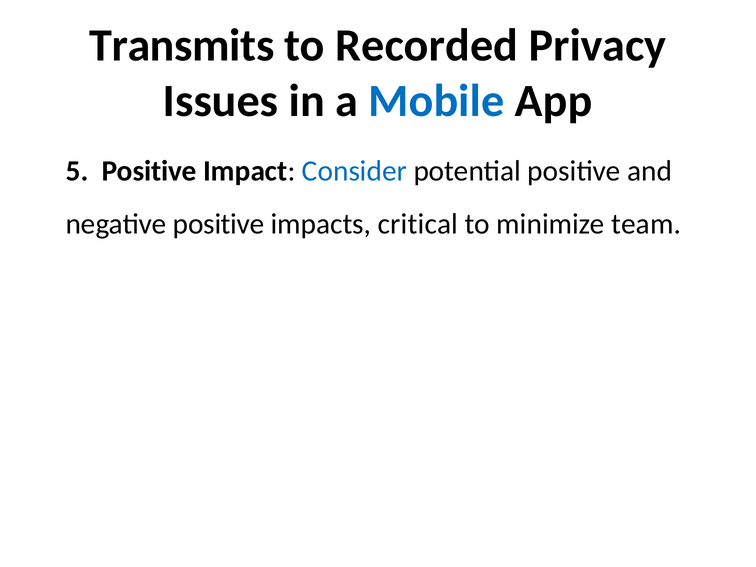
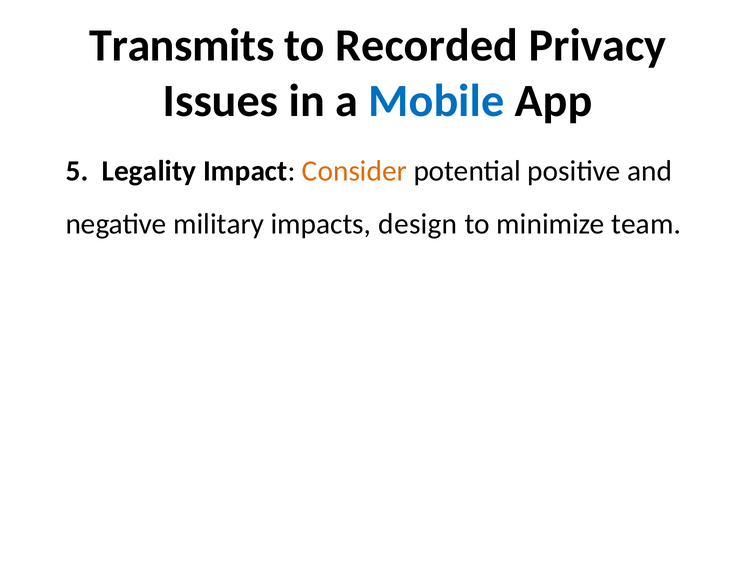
5 Positive: Positive -> Legality
Consider colour: blue -> orange
negative positive: positive -> military
critical: critical -> design
